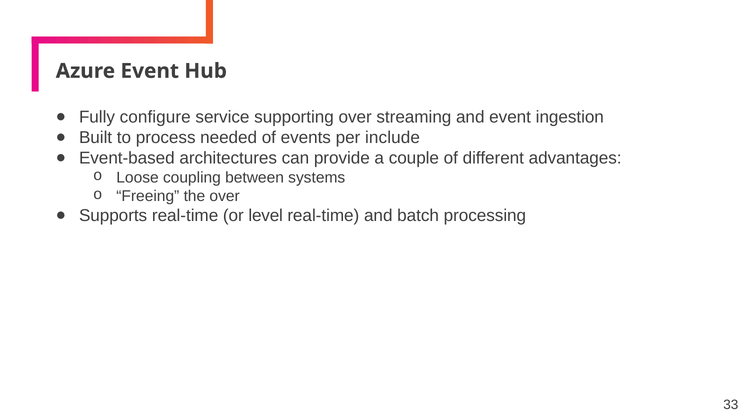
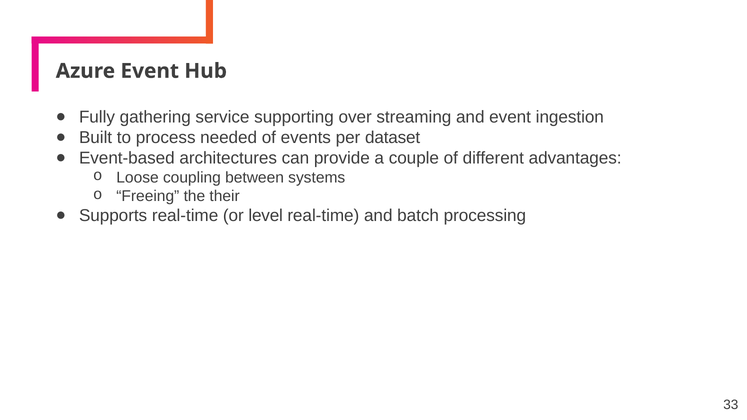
configure: configure -> gathering
include: include -> dataset
the over: over -> their
